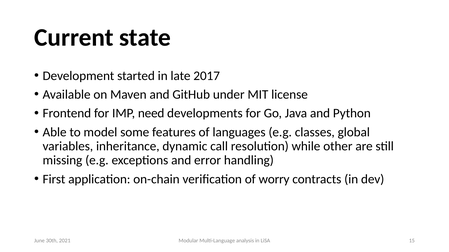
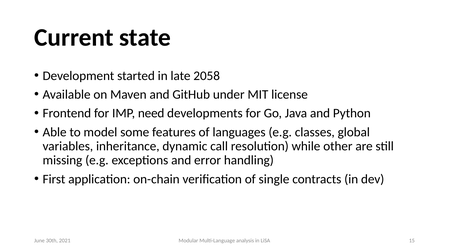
2017: 2017 -> 2058
worry: worry -> single
